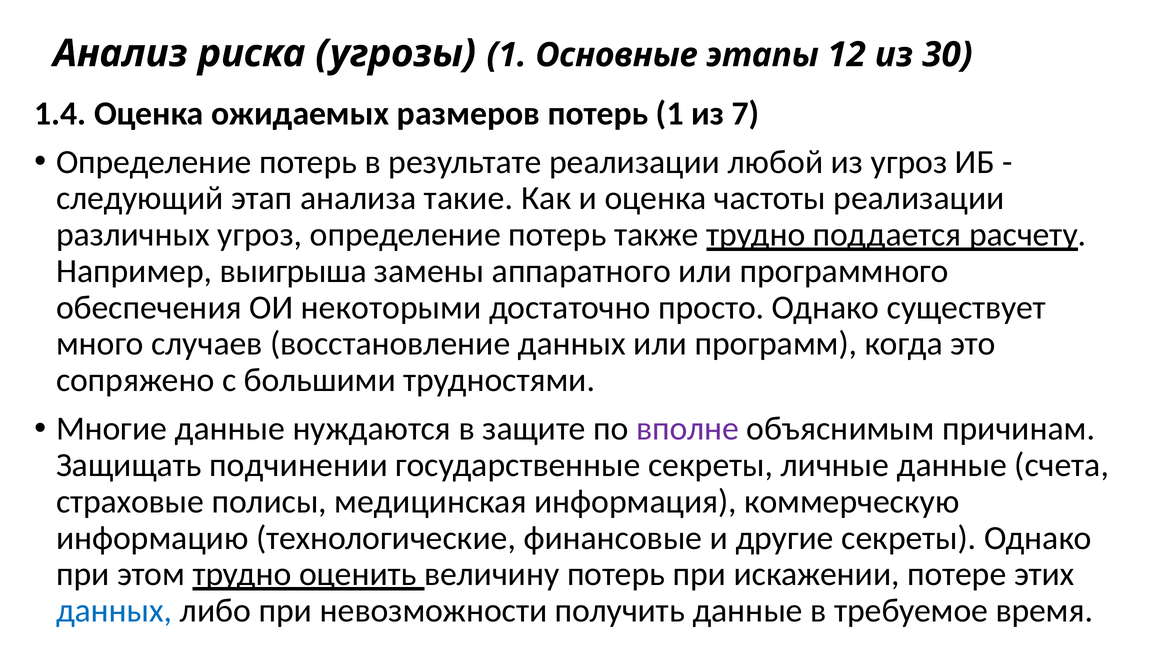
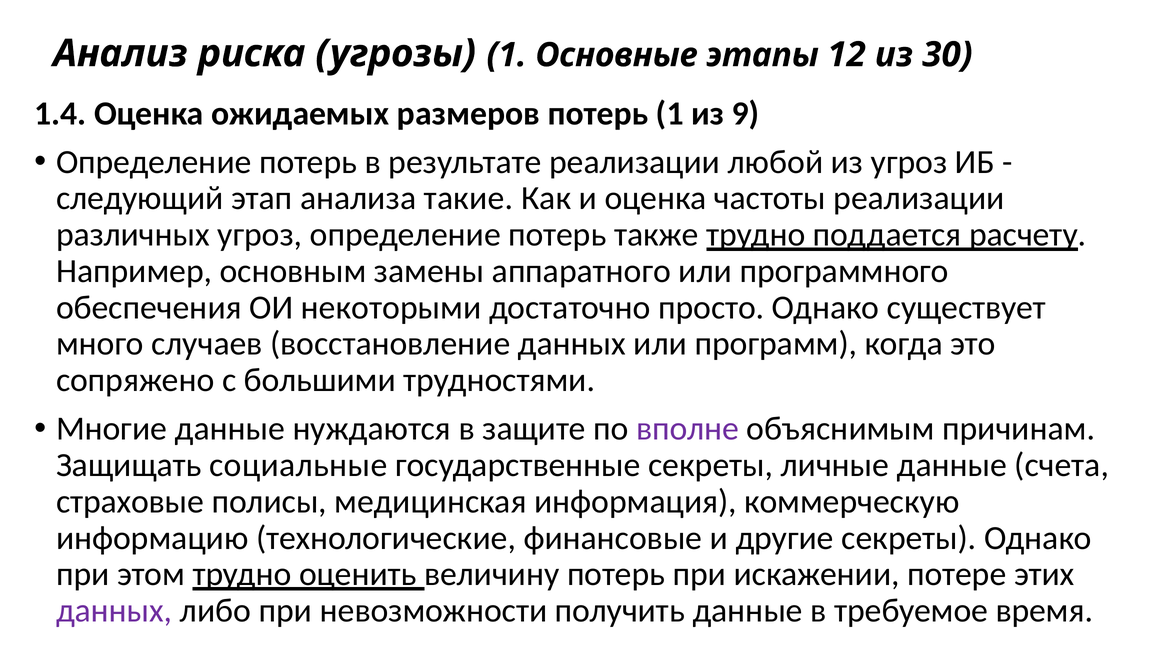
7: 7 -> 9
выигрыша: выигрыша -> основным
подчинении: подчинении -> социальные
данных at (114, 610) colour: blue -> purple
